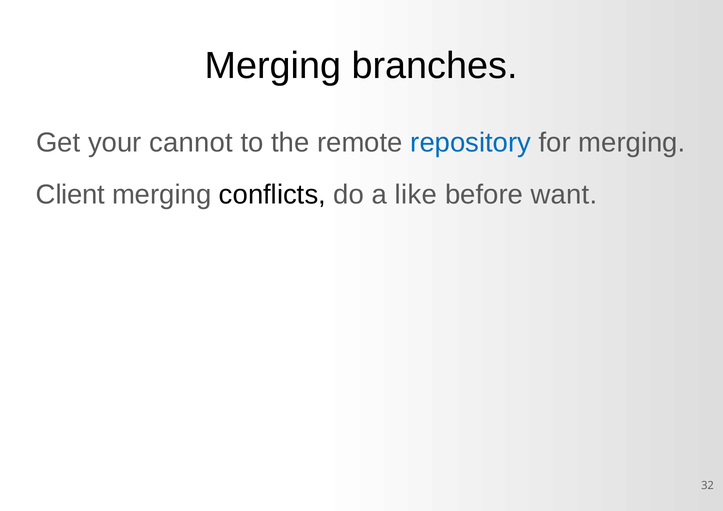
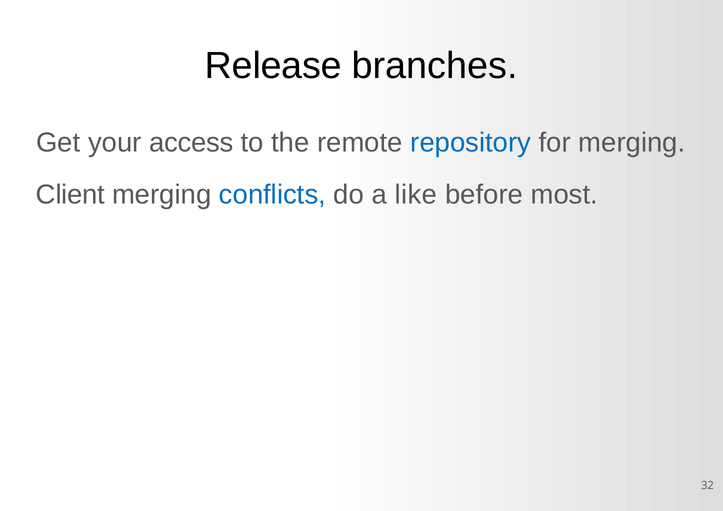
Merging at (273, 66): Merging -> Release
cannot: cannot -> access
conflicts colour: black -> blue
want: want -> most
